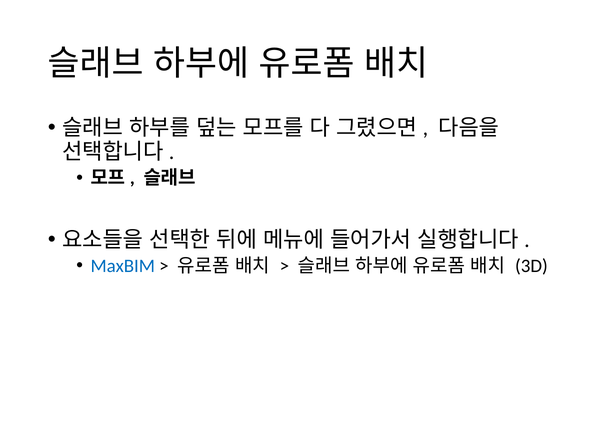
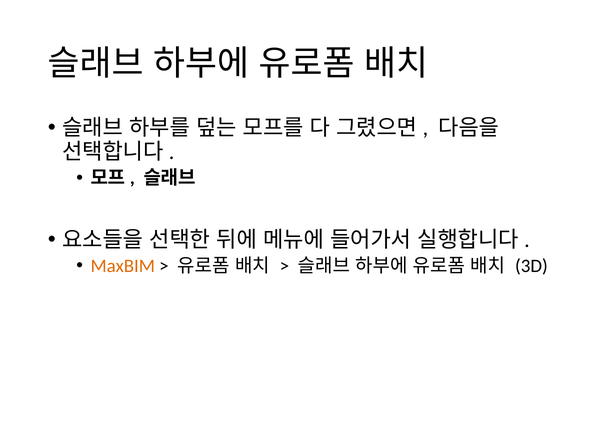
MaxBIM colour: blue -> orange
